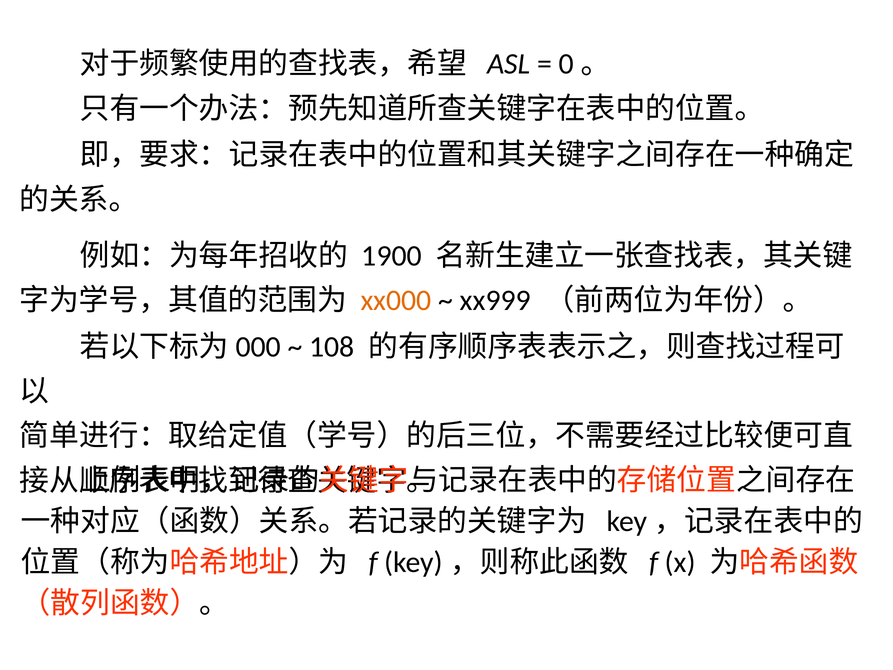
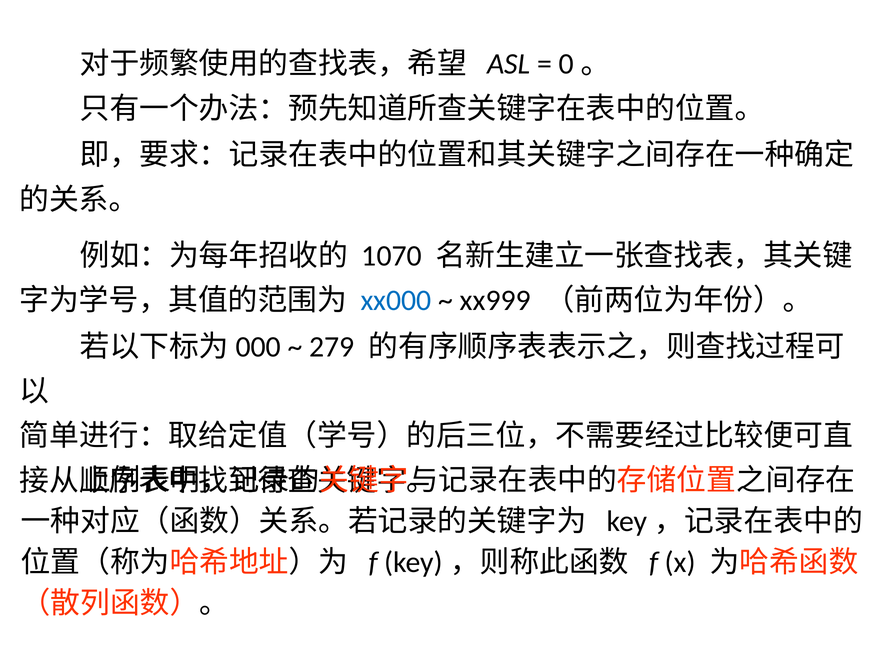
1900: 1900 -> 1070
xx000 colour: orange -> blue
108: 108 -> 279
